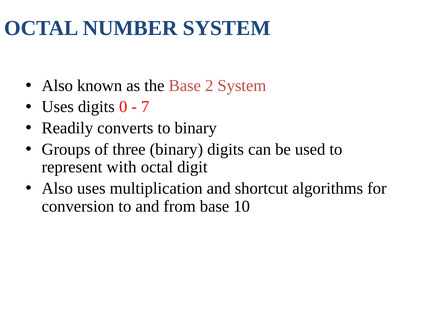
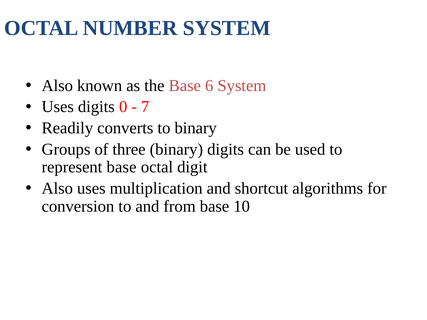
2: 2 -> 6
represent with: with -> base
